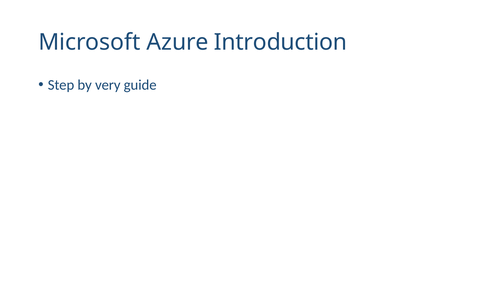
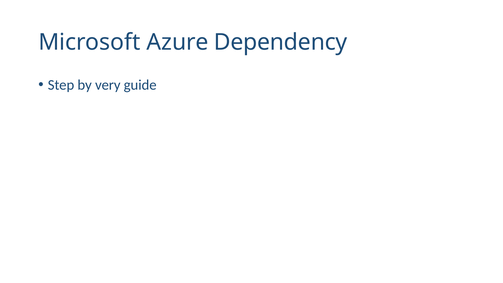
Introduction: Introduction -> Dependency
